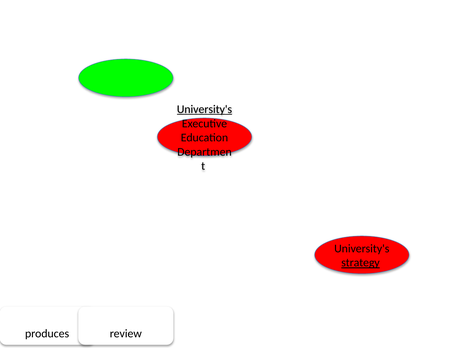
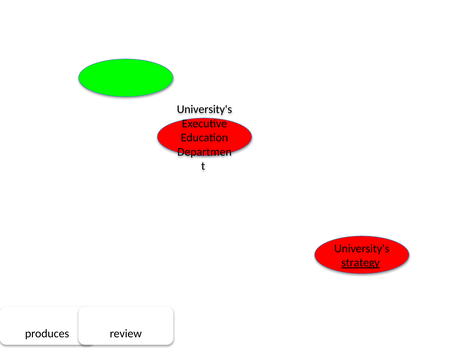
University's at (204, 109) underline: present -> none
